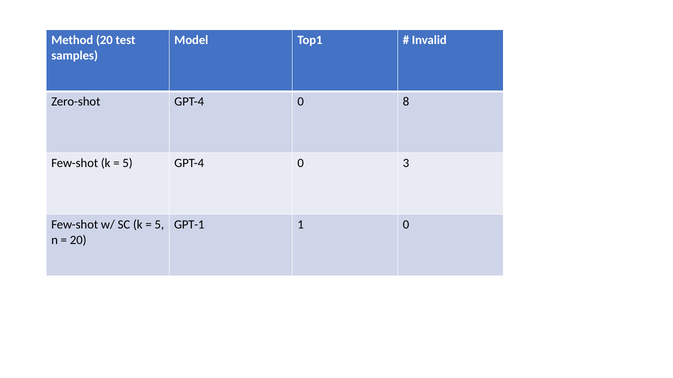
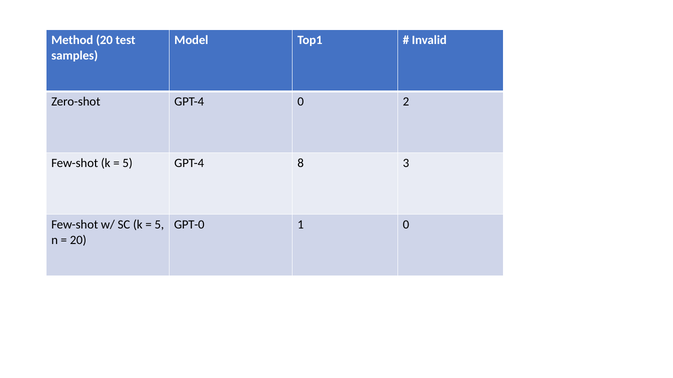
8: 8 -> 2
5 GPT-4 0: 0 -> 8
GPT-1: GPT-1 -> GPT-0
